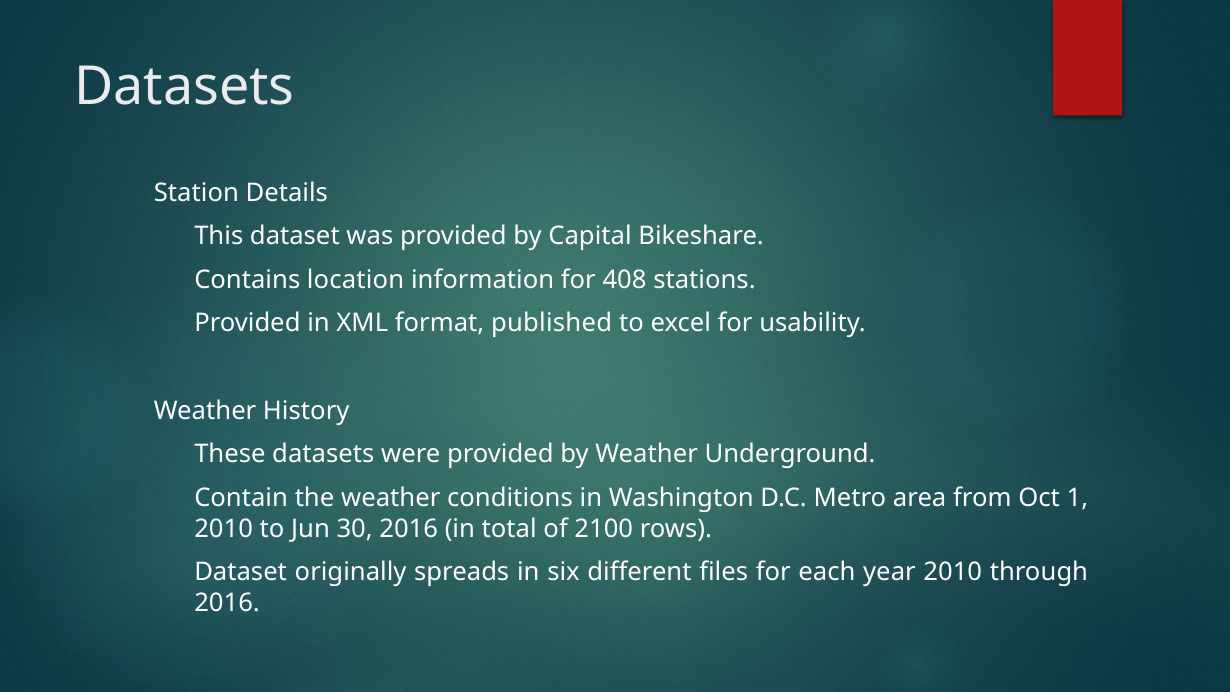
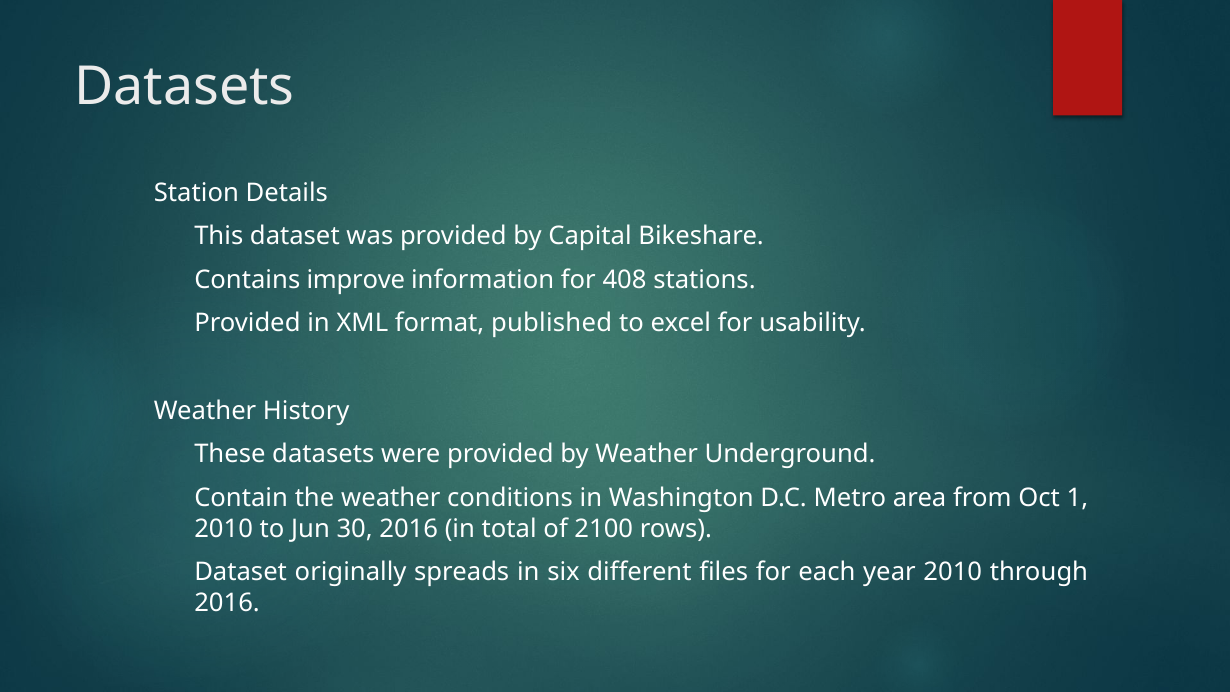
location: location -> improve
